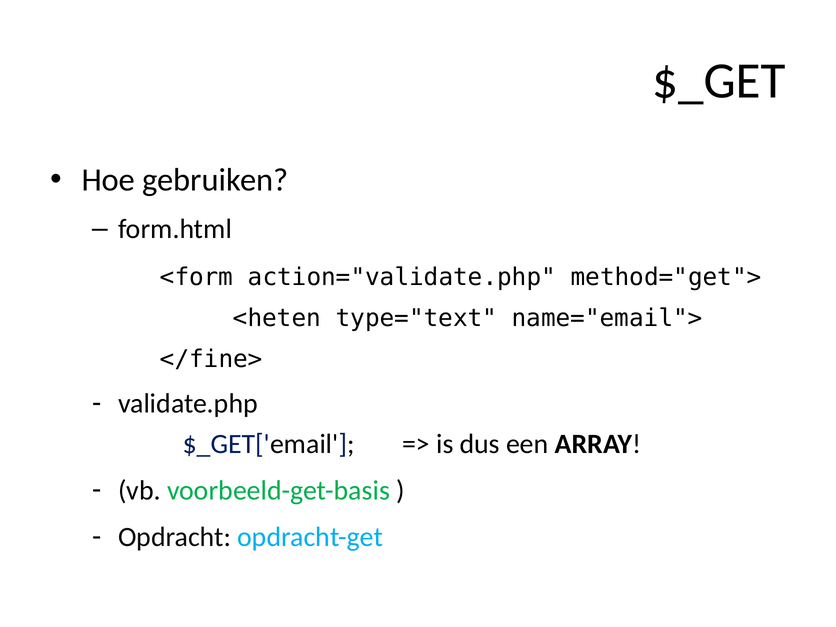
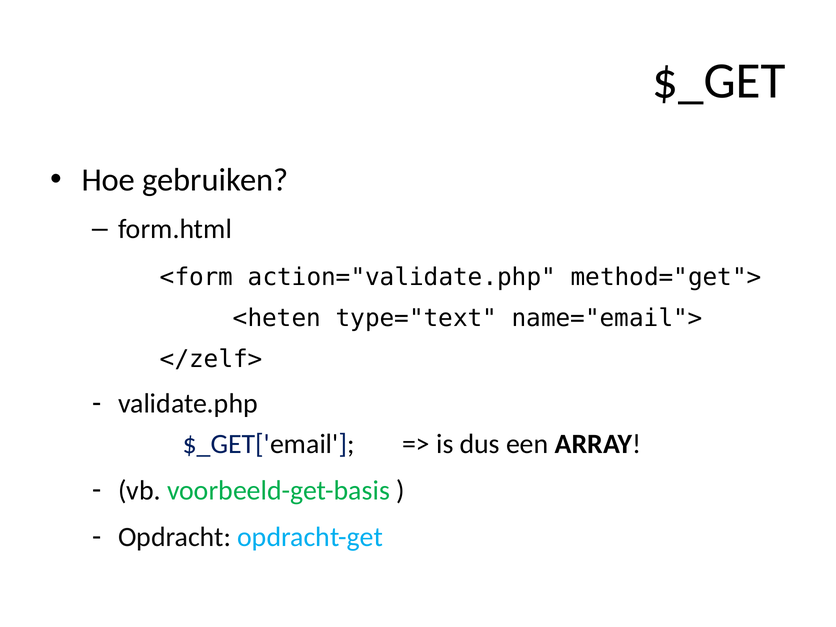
</fine>: </fine> -> </zelf>
